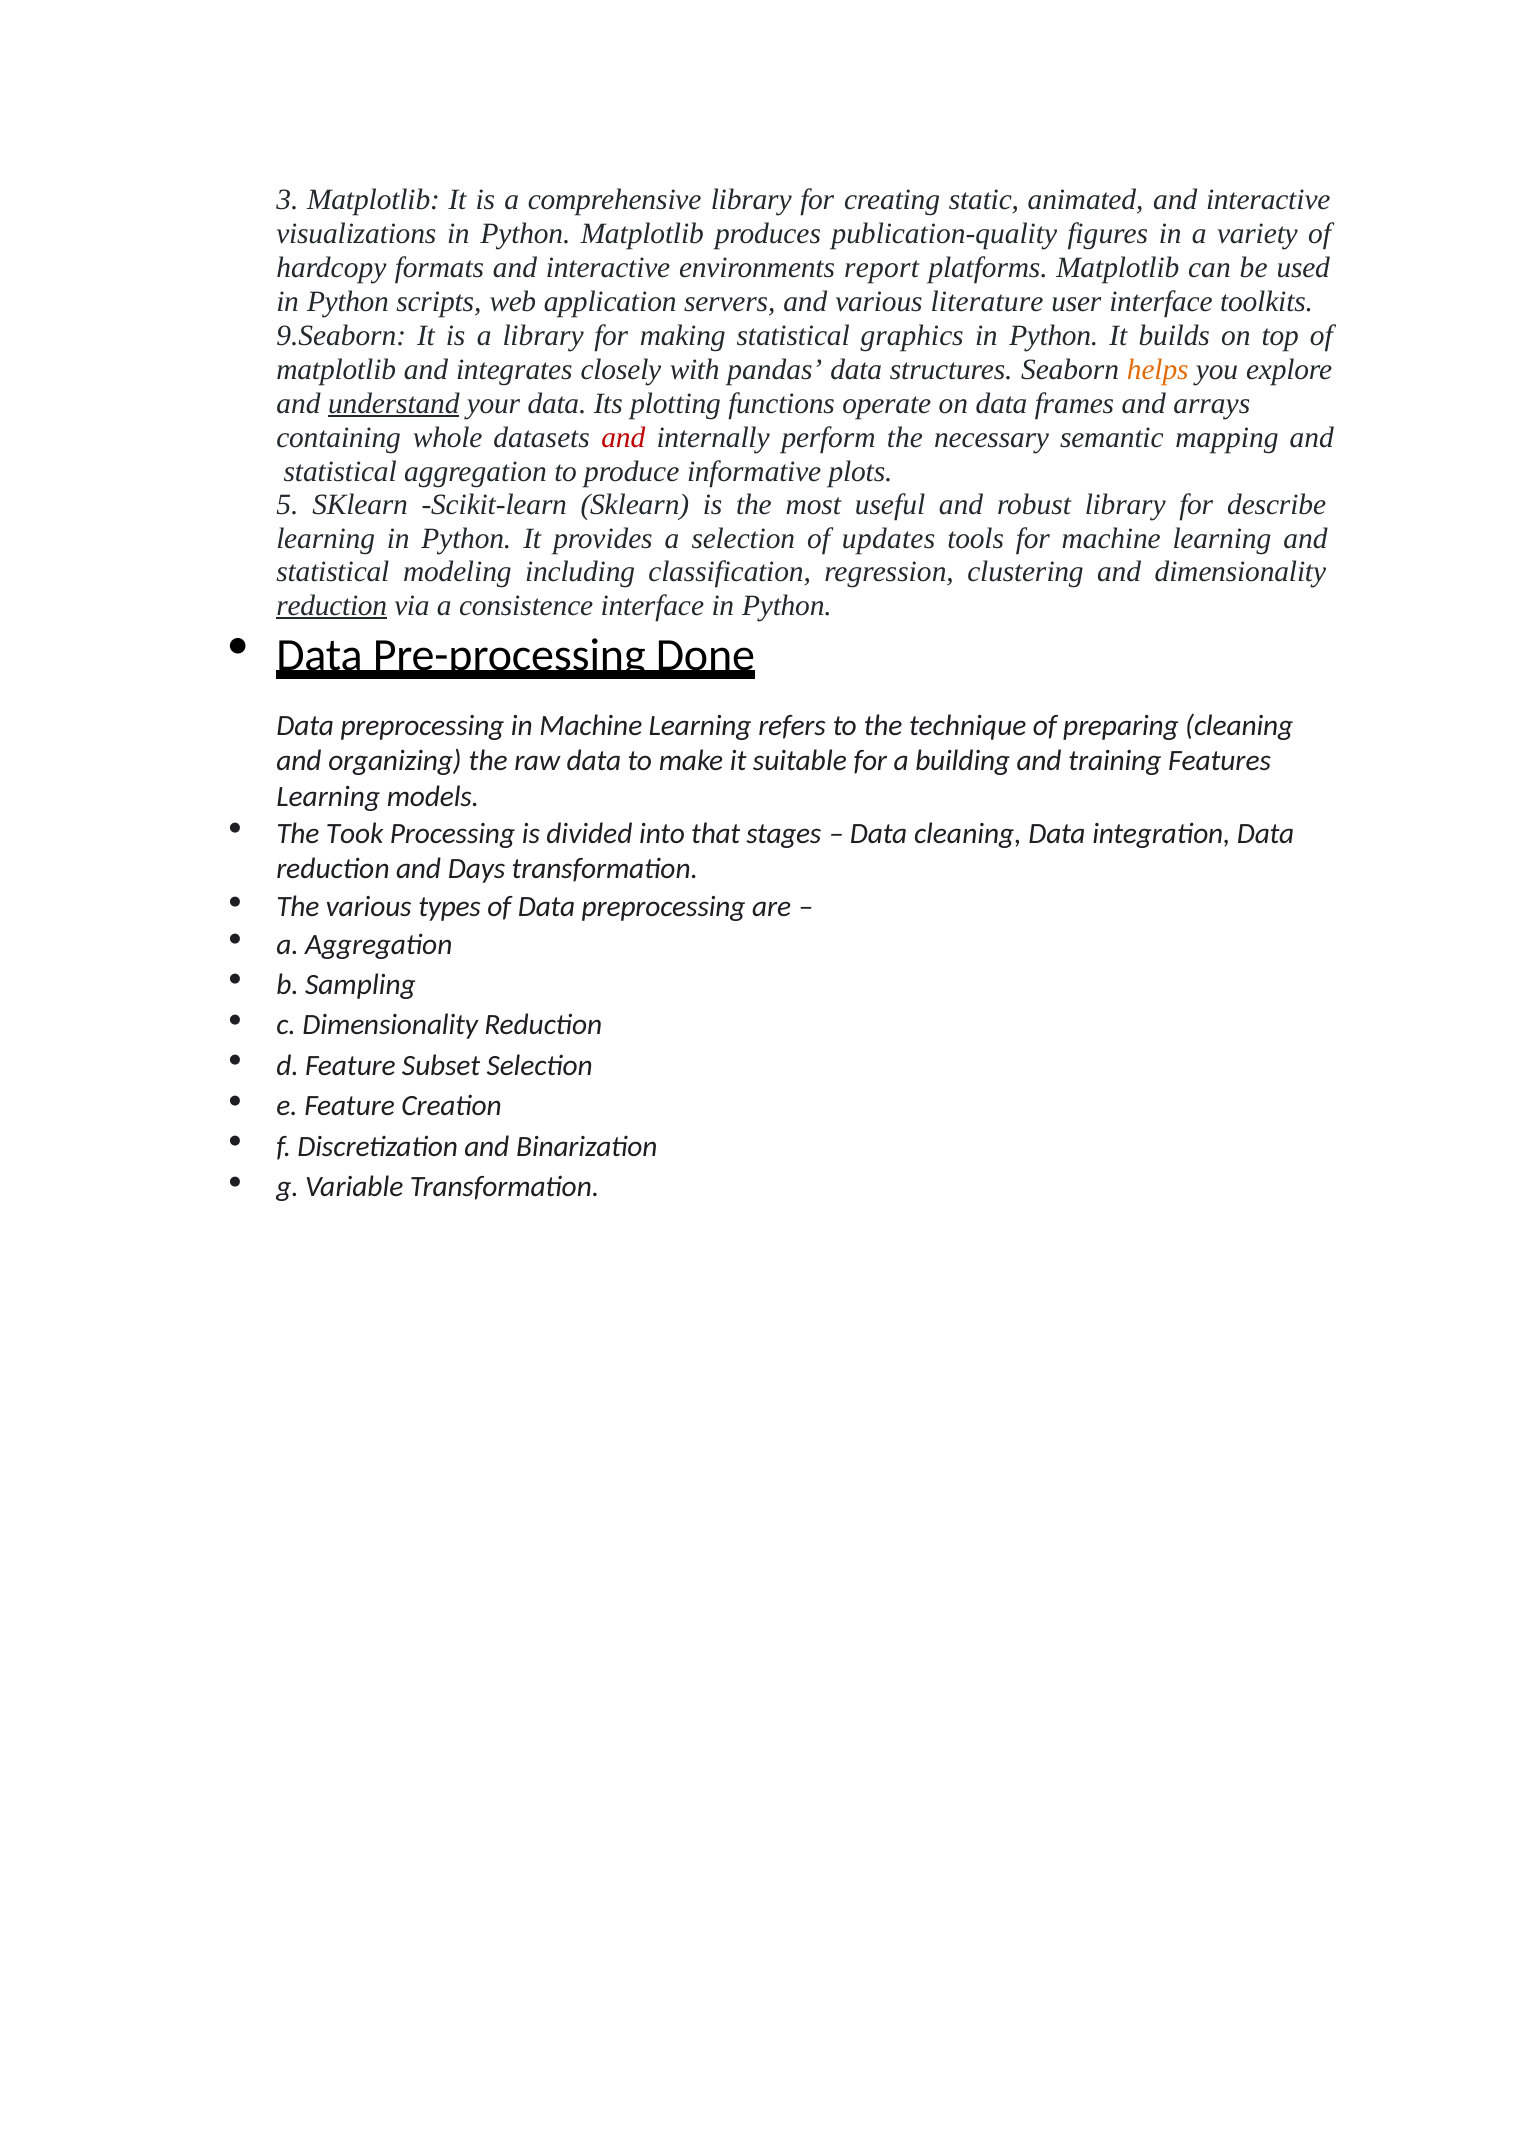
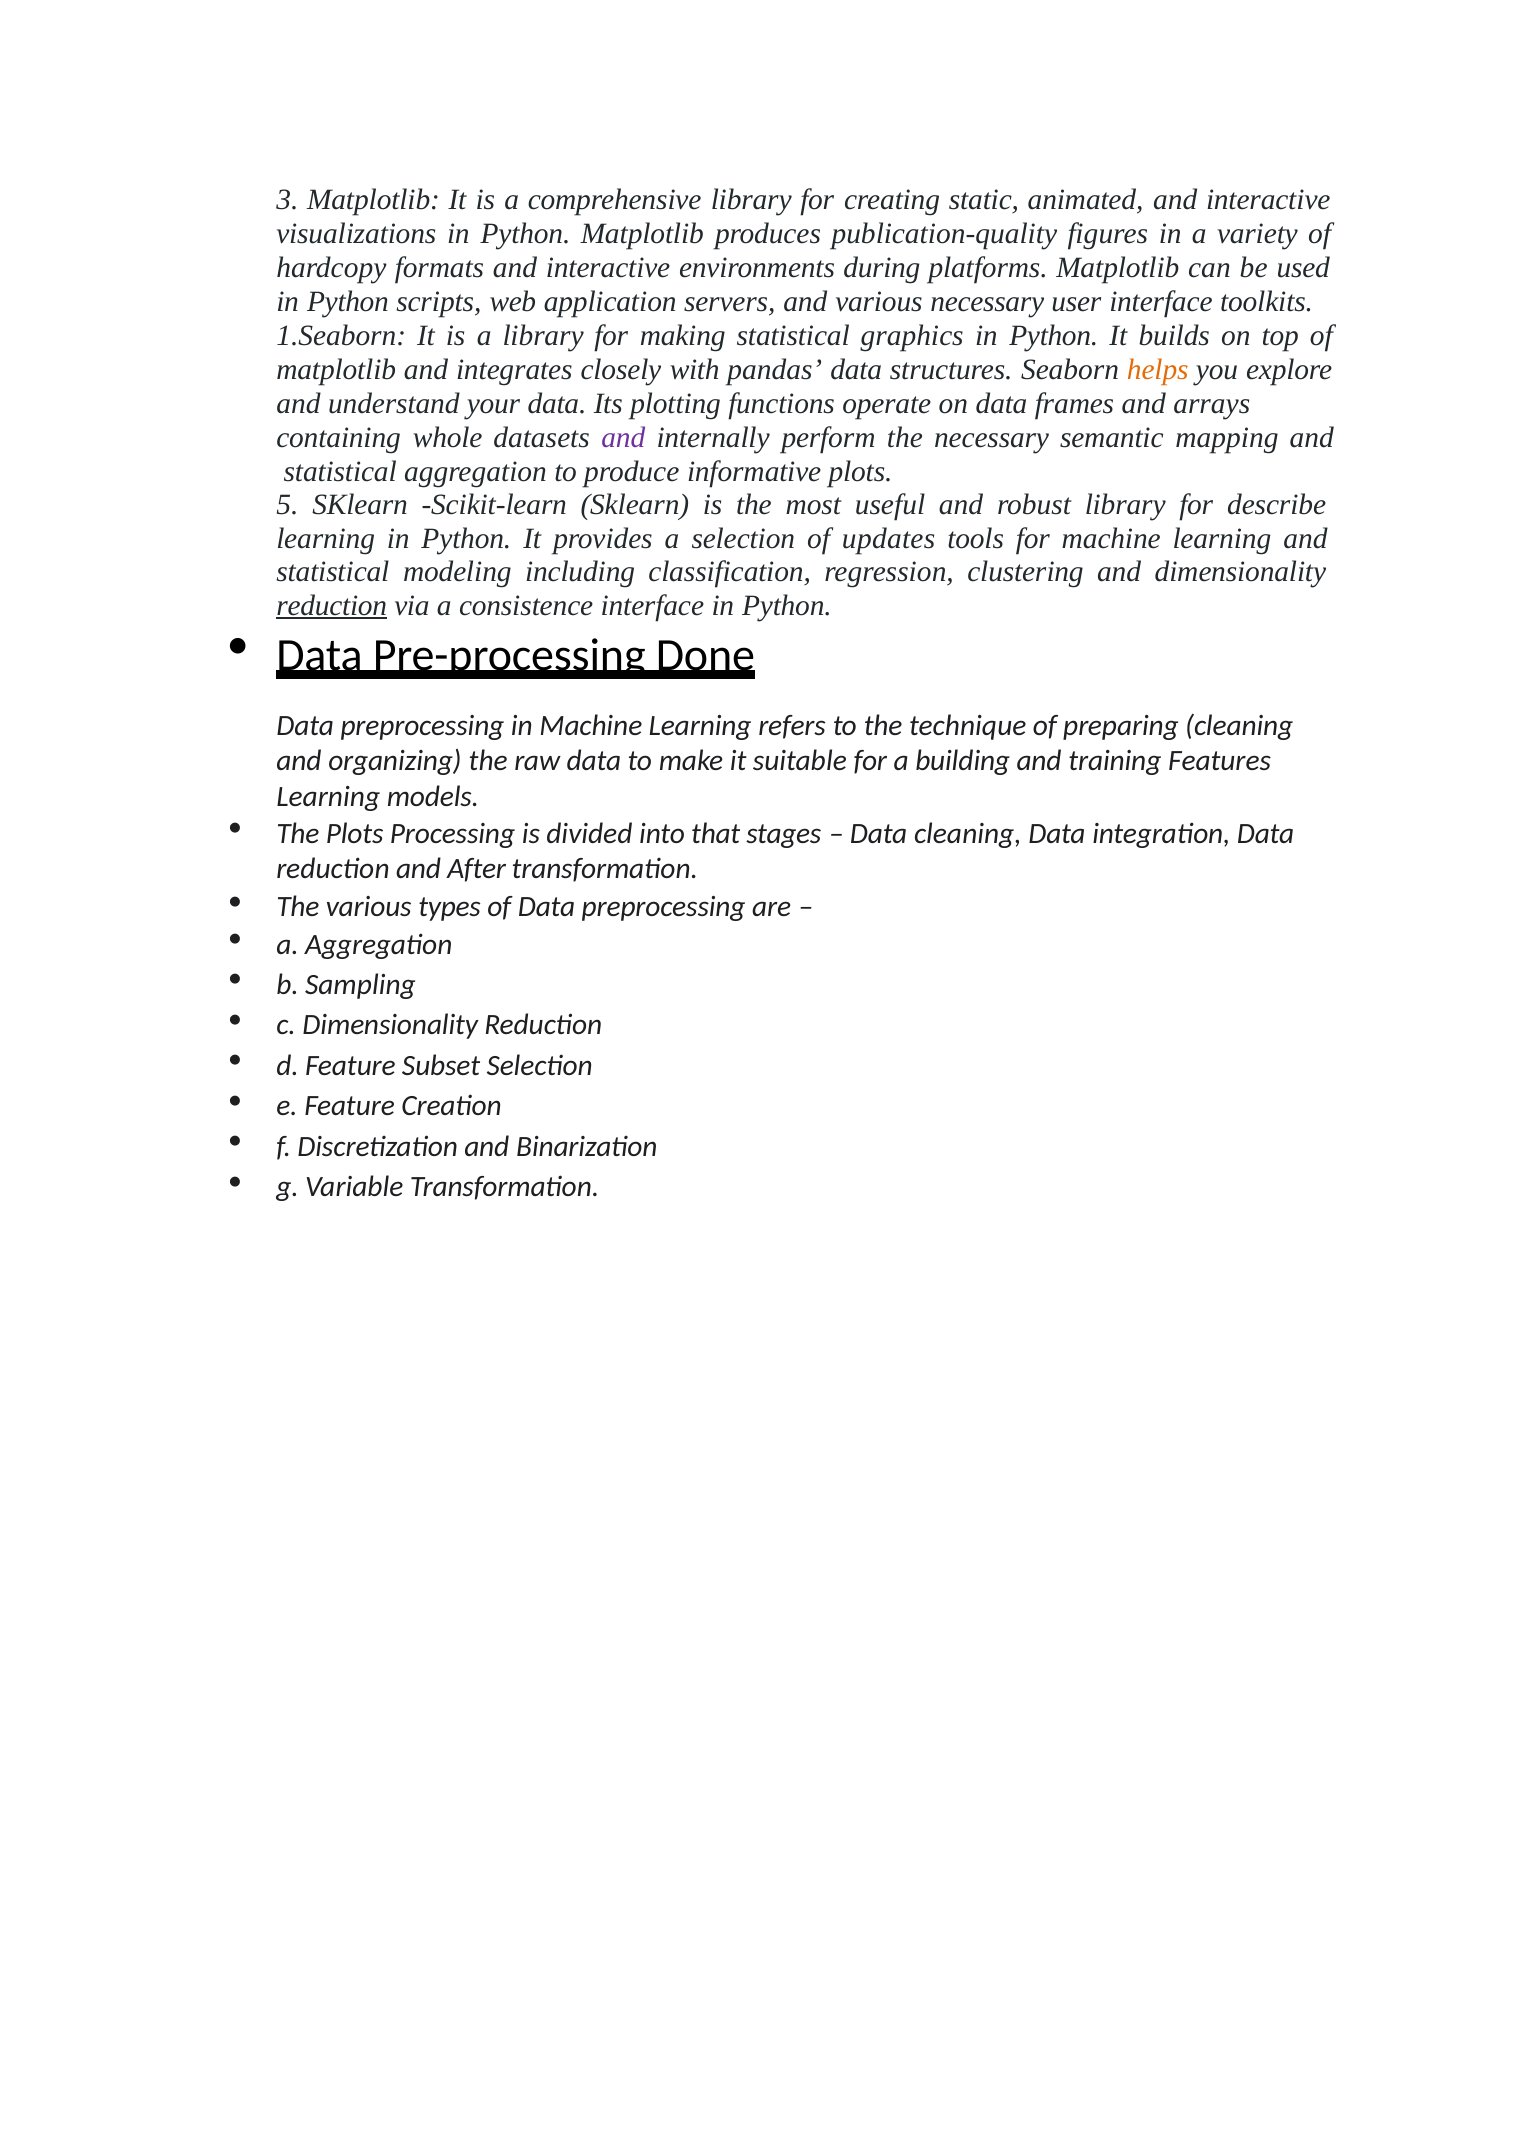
report: report -> during
various literature: literature -> necessary
9.Seaborn: 9.Seaborn -> 1.Seaborn
understand underline: present -> none
and at (623, 437) colour: red -> purple
The Took: Took -> Plots
Days: Days -> After
